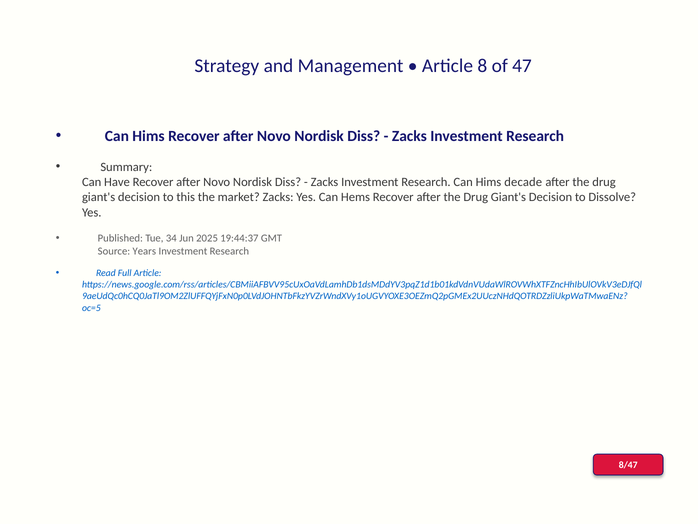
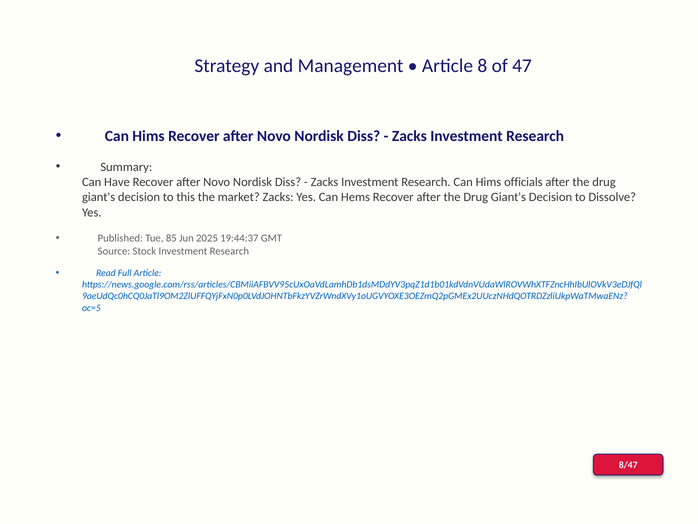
decade: decade -> officials
34: 34 -> 85
Years: Years -> Stock
